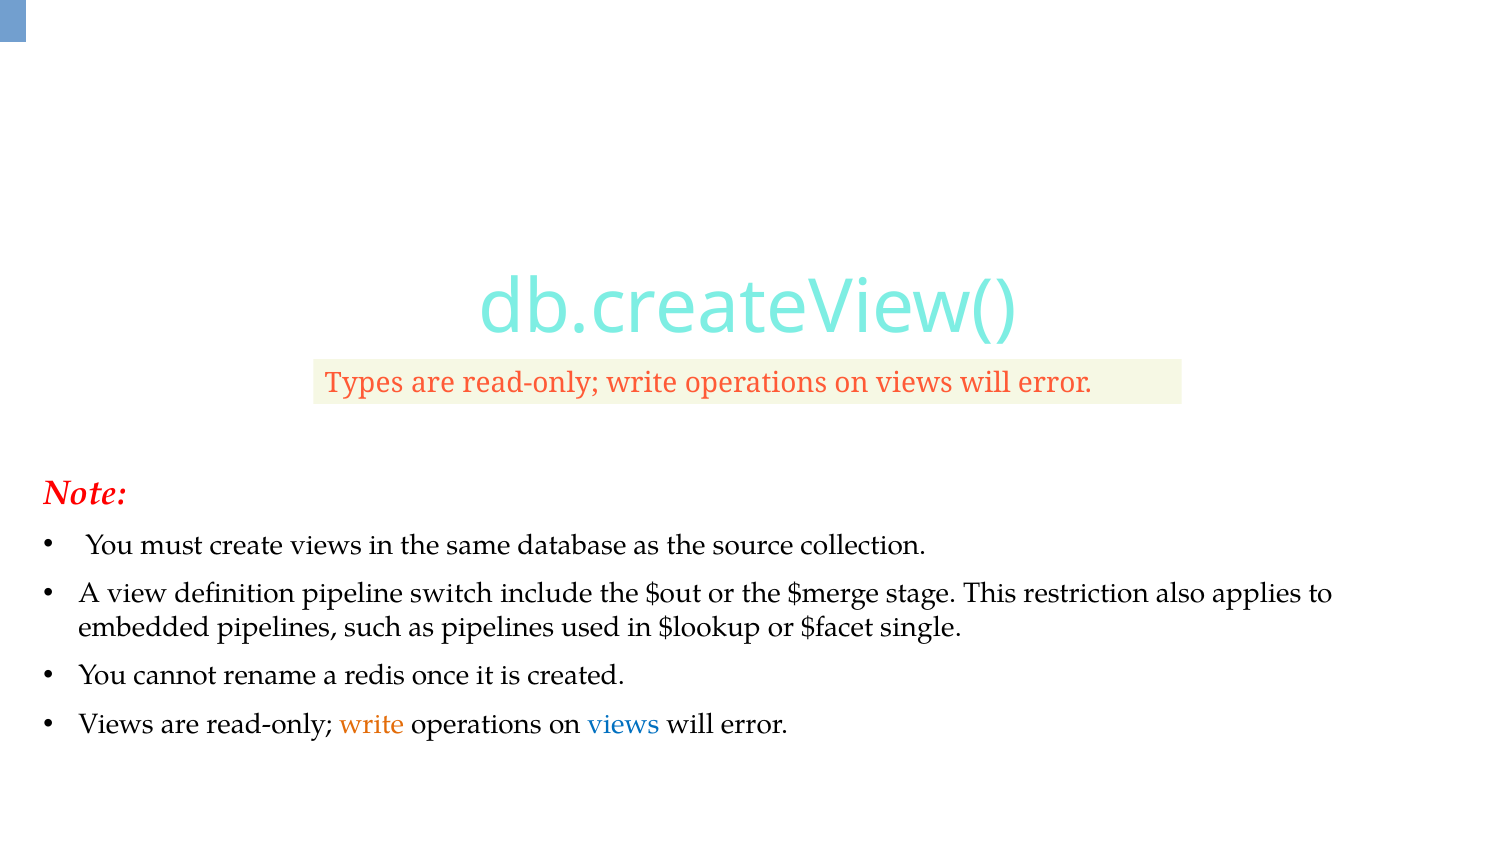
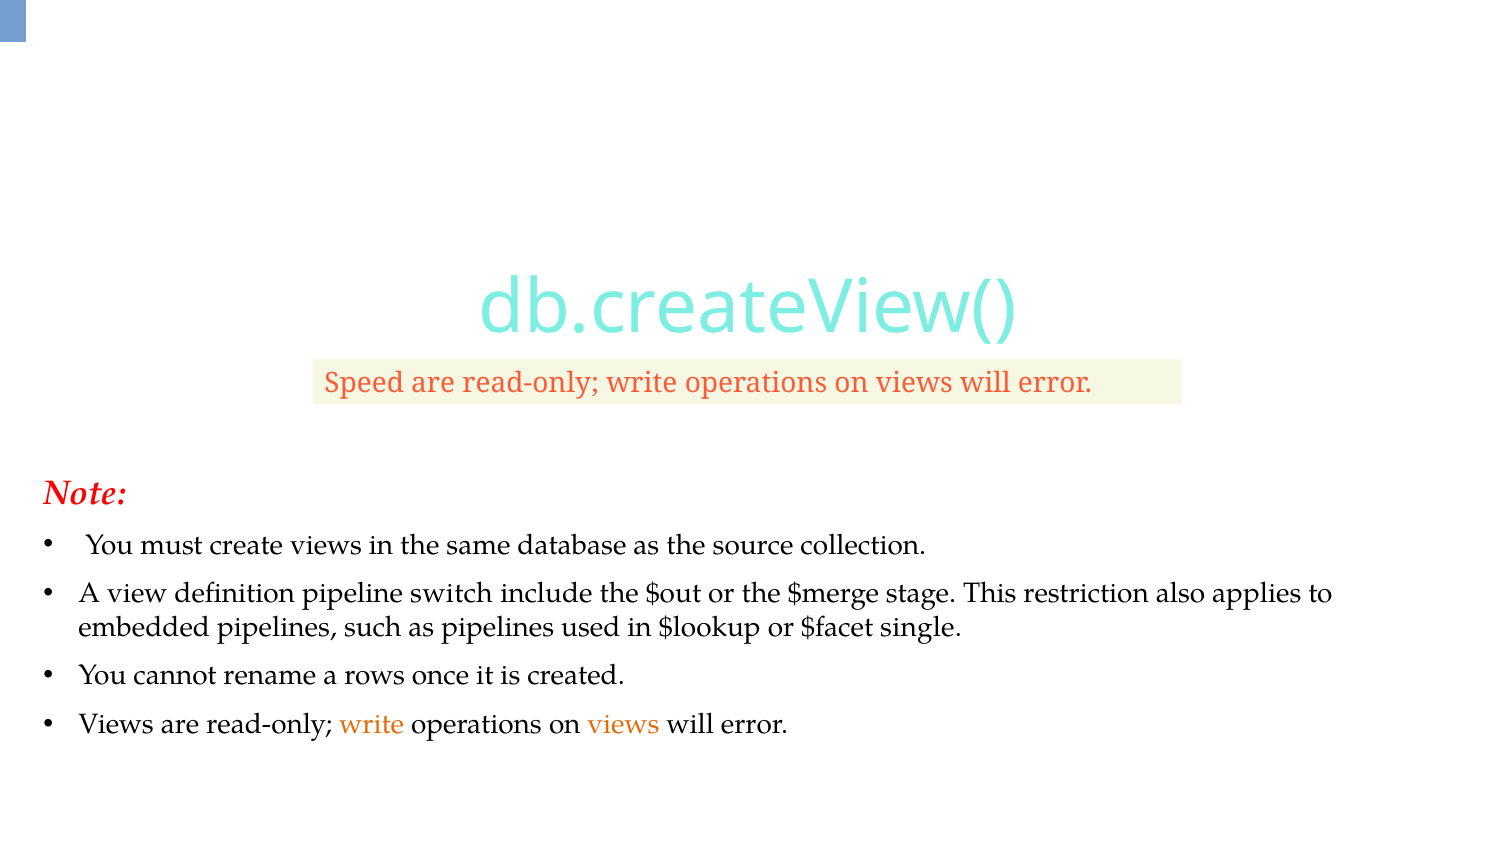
Types: Types -> Speed
redis: redis -> rows
views at (623, 724) colour: blue -> orange
